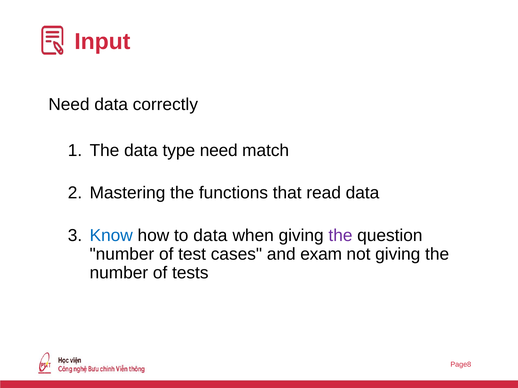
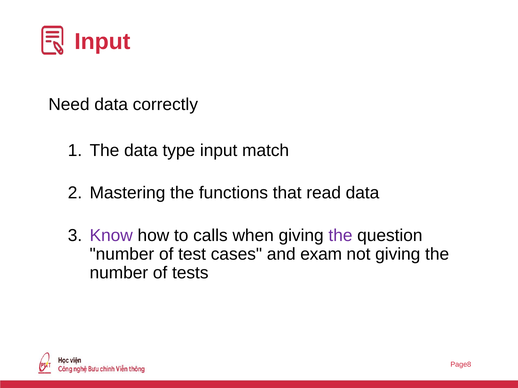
type need: need -> input
Know colour: blue -> purple
to data: data -> calls
